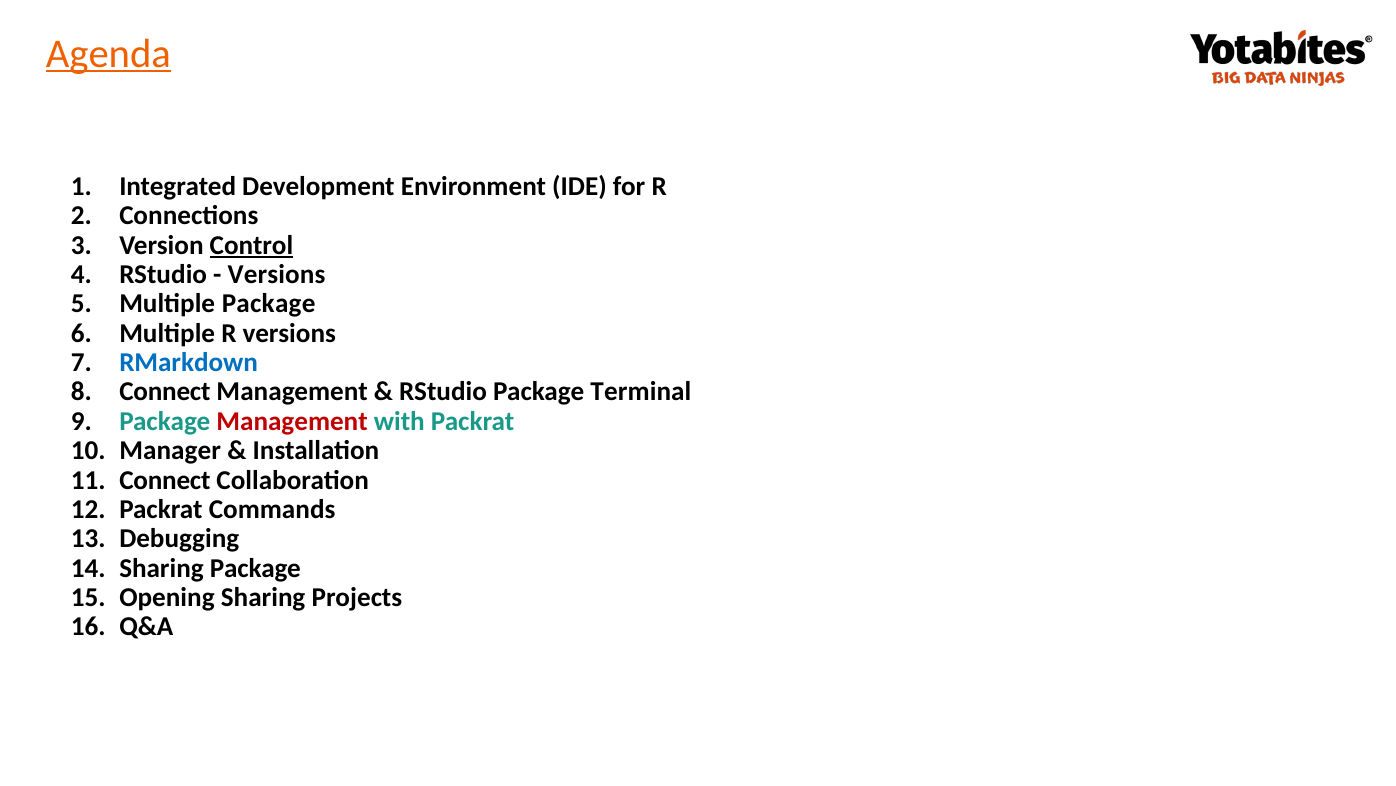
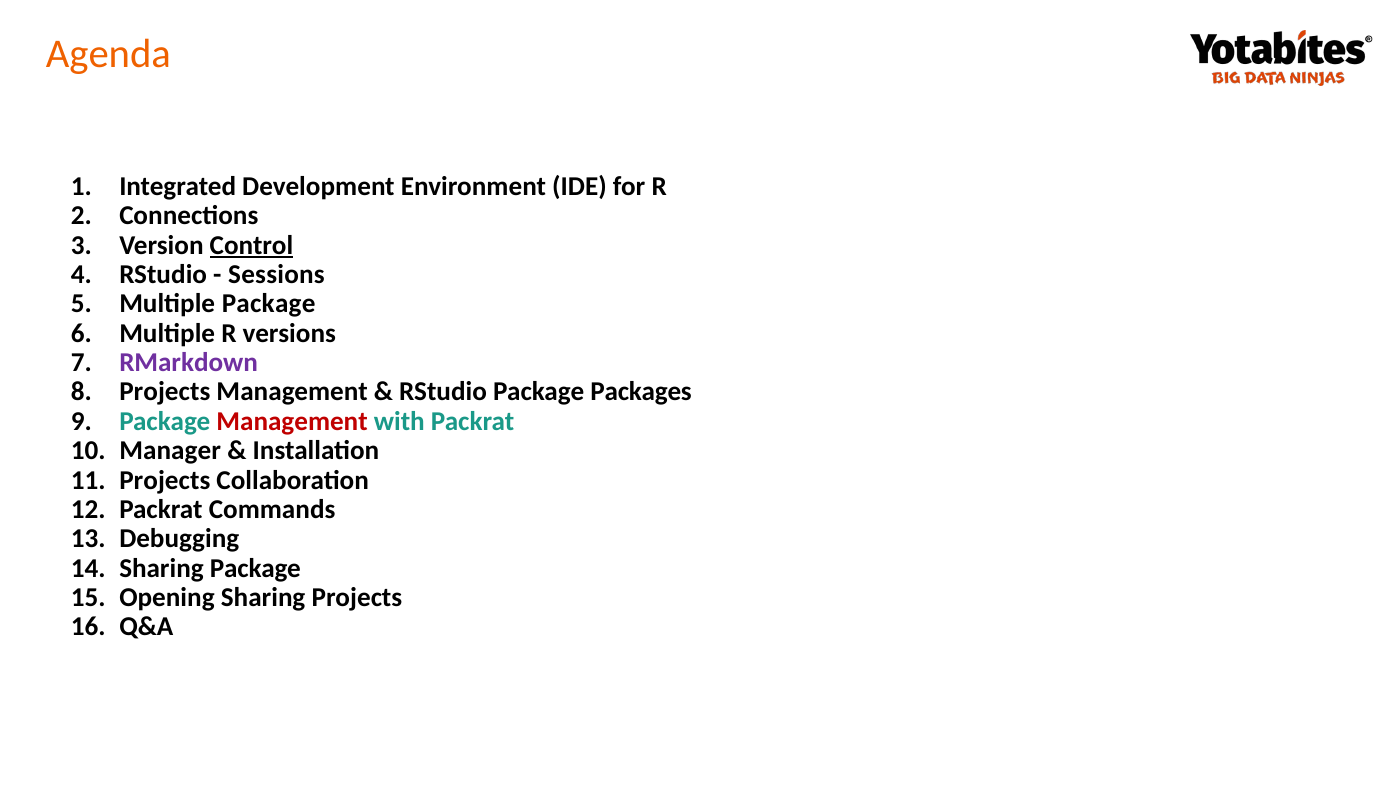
Agenda underline: present -> none
Versions at (277, 274): Versions -> Sessions
RMarkdown colour: blue -> purple
Connect at (165, 392): Connect -> Projects
Terminal: Terminal -> Packages
Connect at (165, 480): Connect -> Projects
